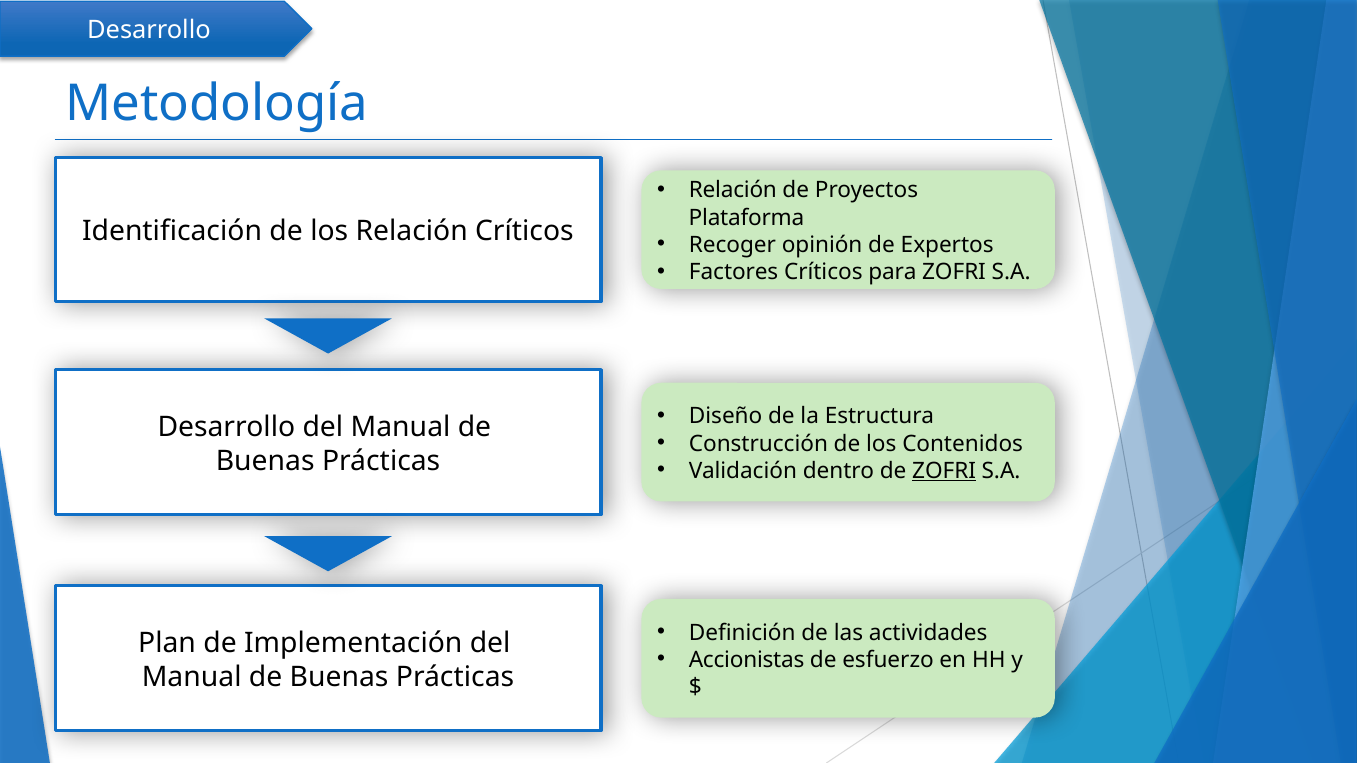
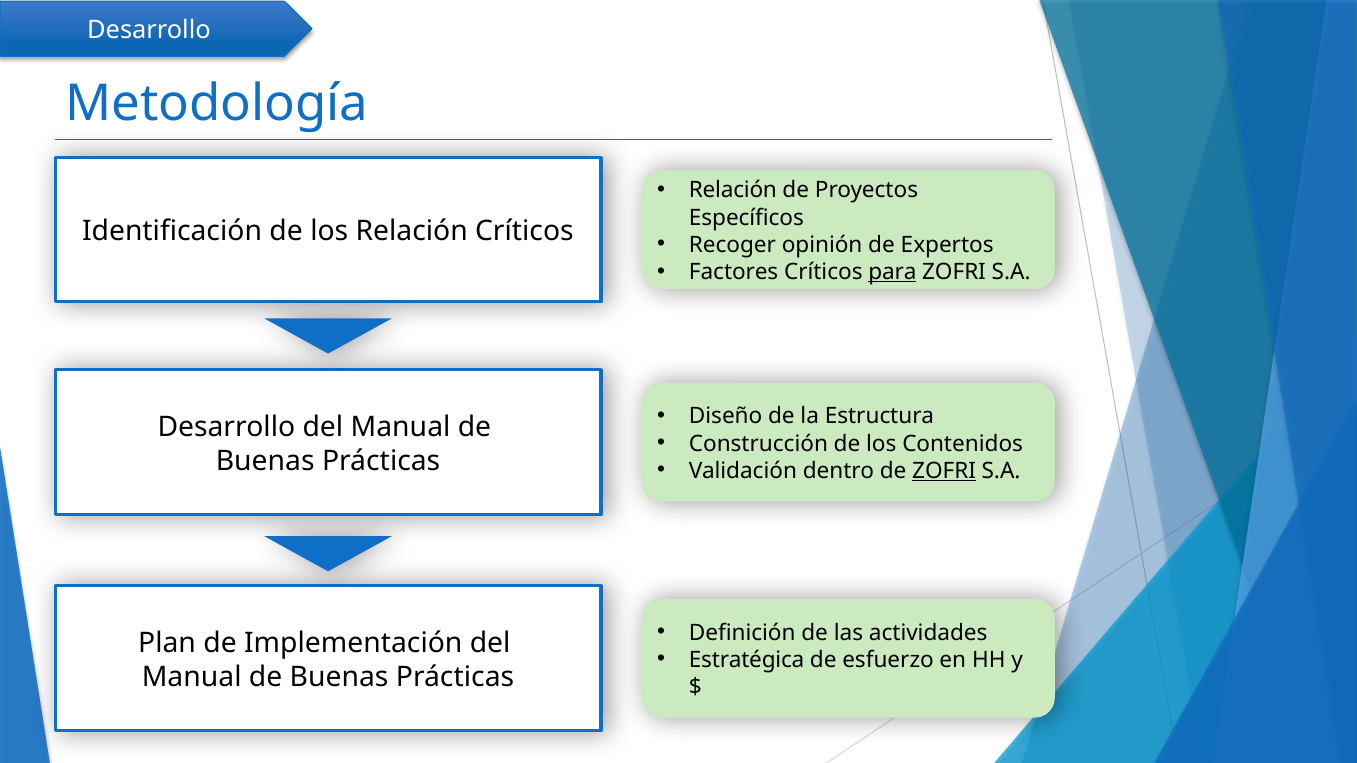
Plataforma: Plataforma -> Específicos
para underline: none -> present
Accionistas: Accionistas -> Estratégica
